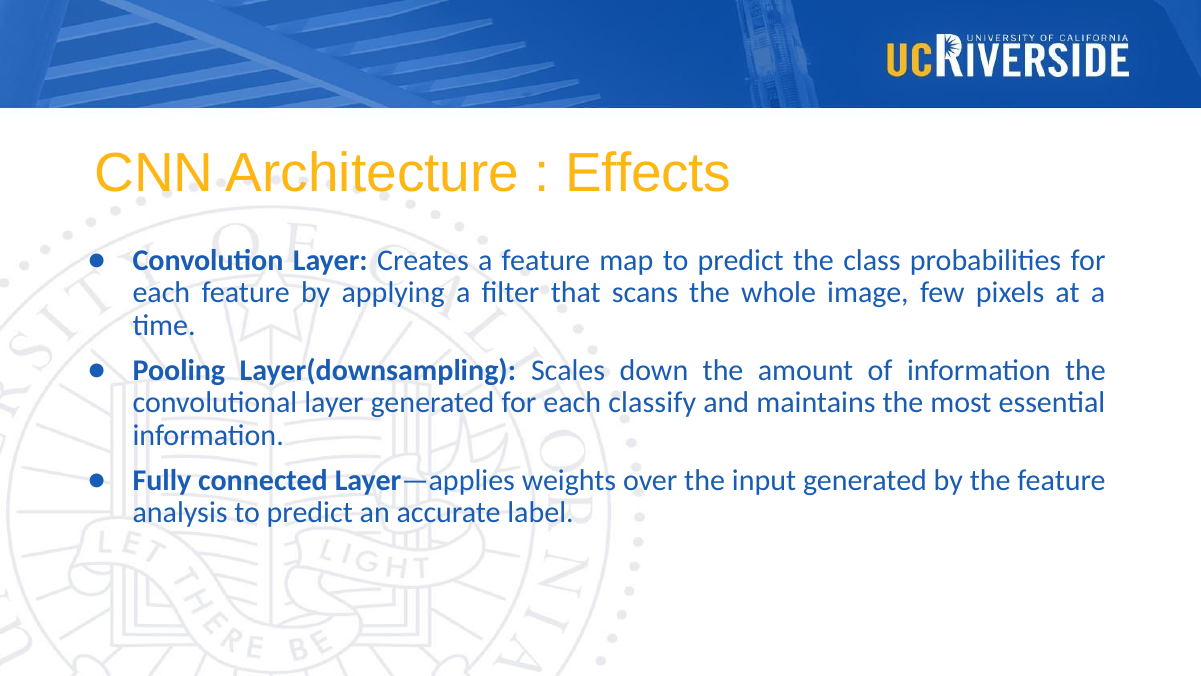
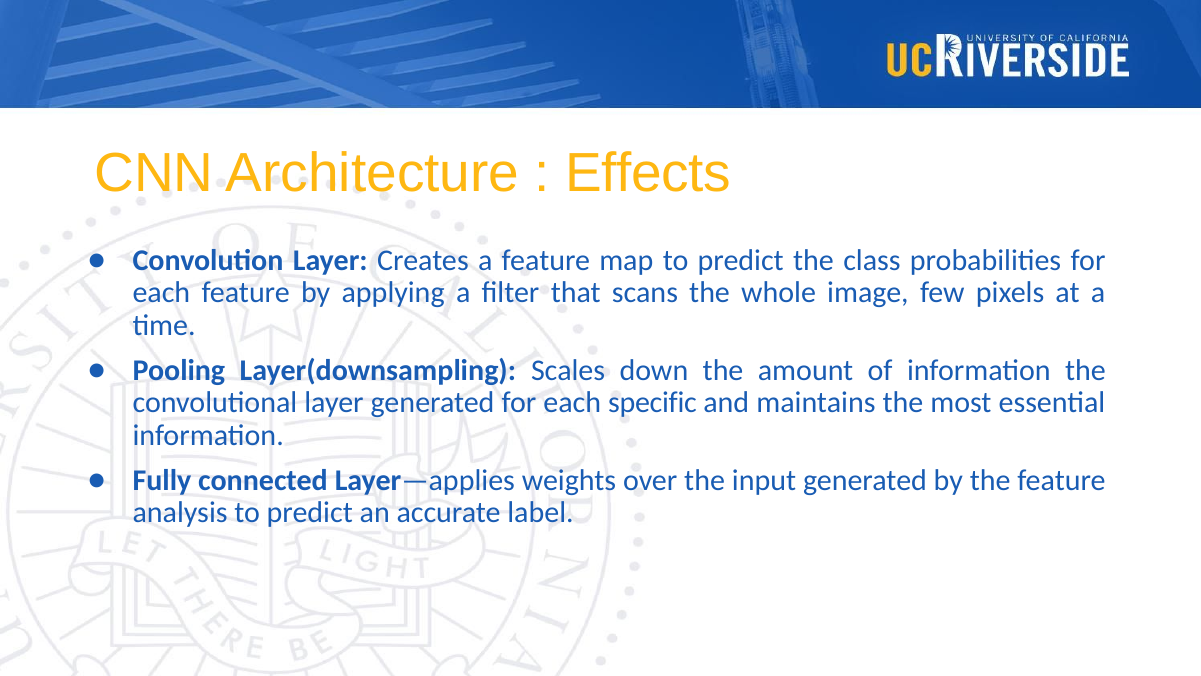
classify: classify -> specific
